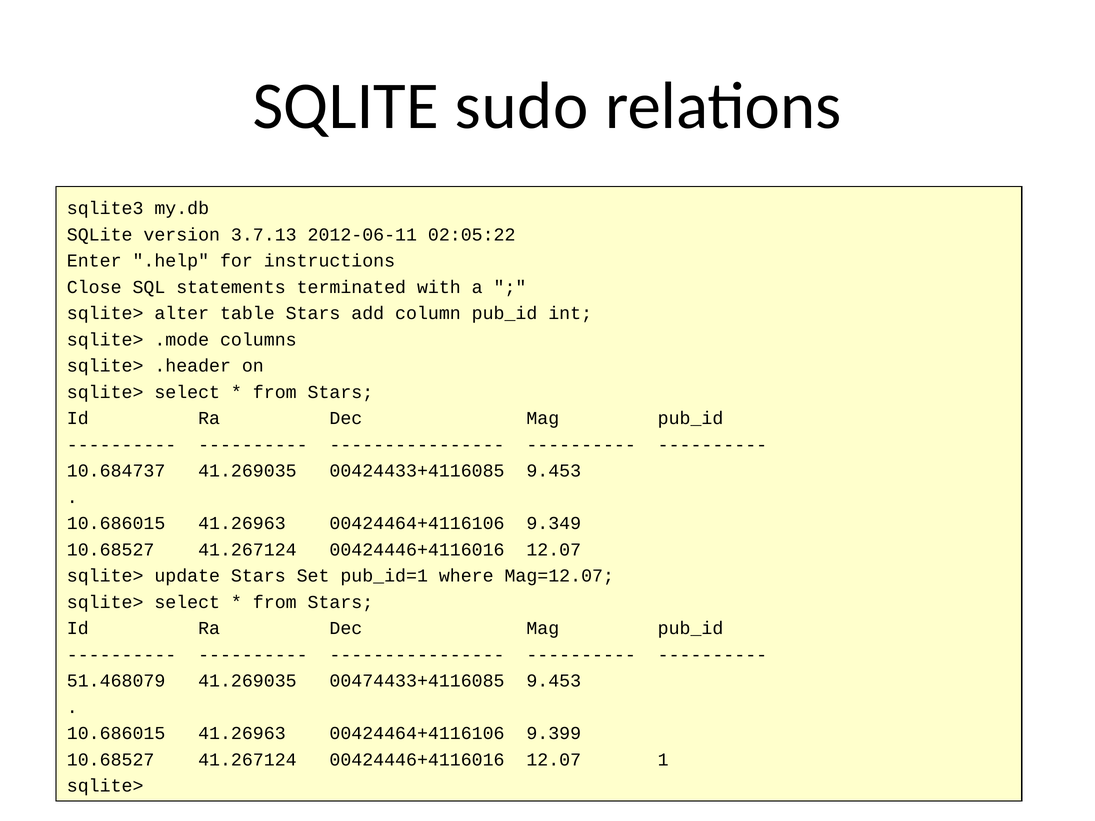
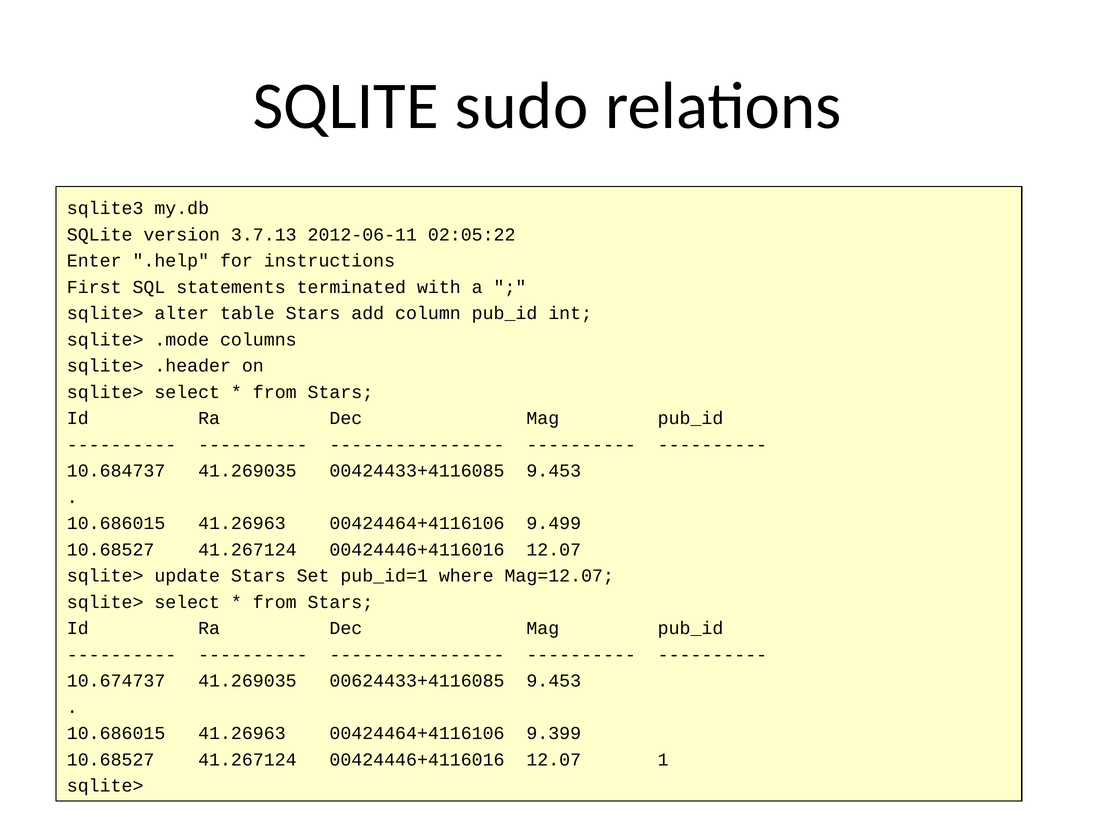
Close: Close -> First
9.349: 9.349 -> 9.499
51.468079: 51.468079 -> 10.674737
00474433+4116085: 00474433+4116085 -> 00624433+4116085
